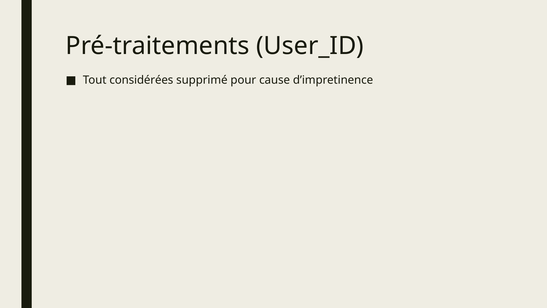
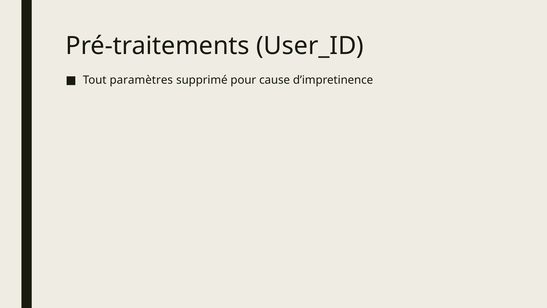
considérées: considérées -> paramètres
